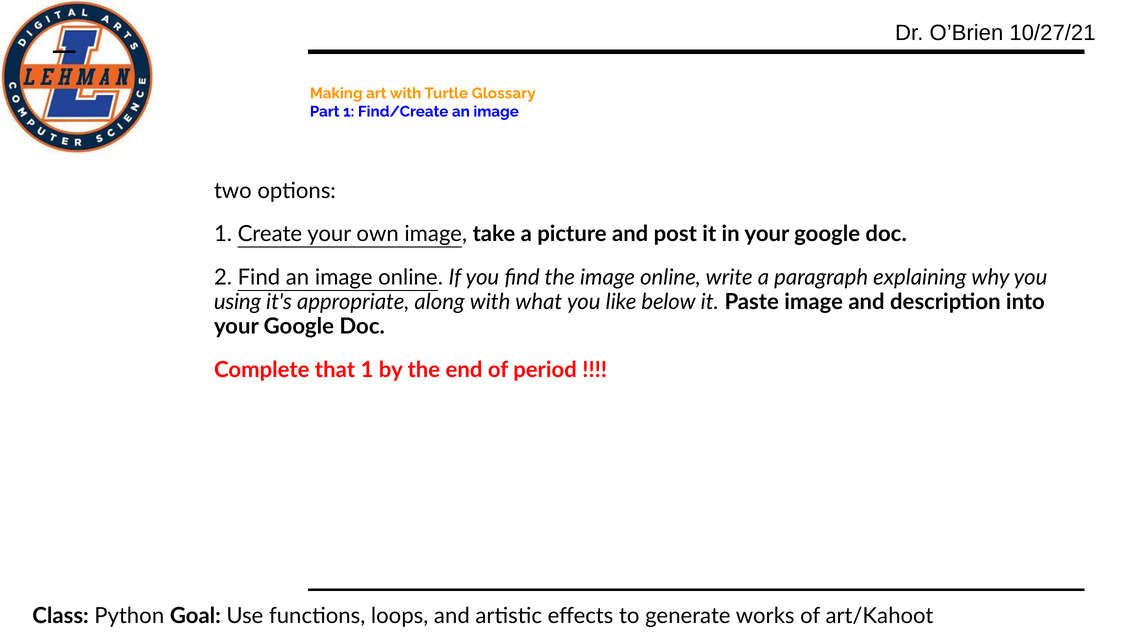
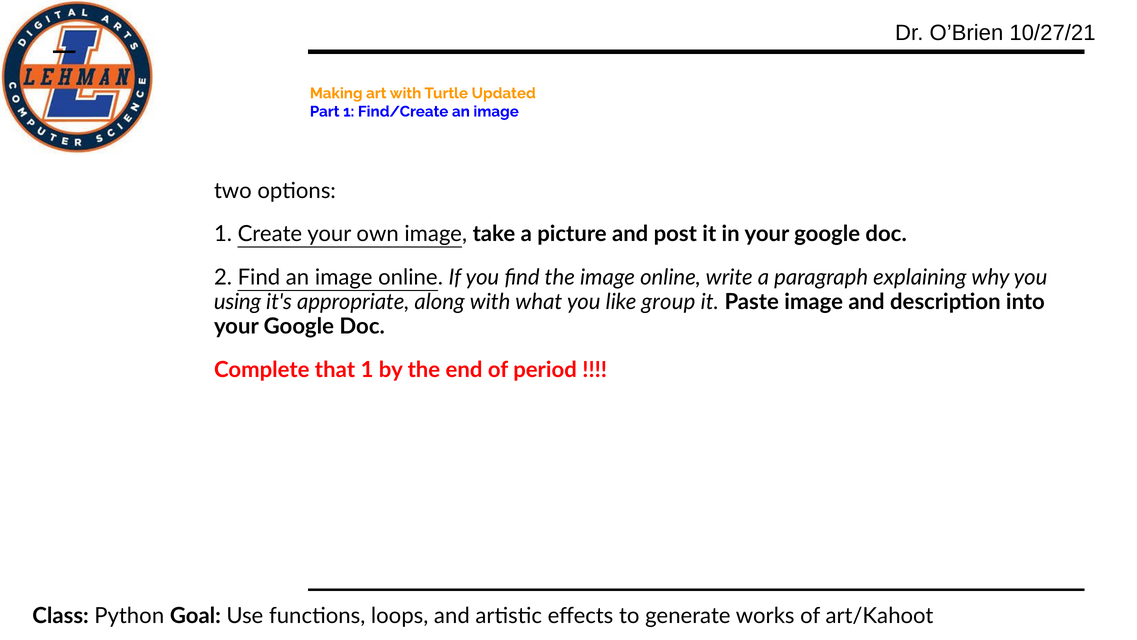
Glossary: Glossary -> Updated
below: below -> group
